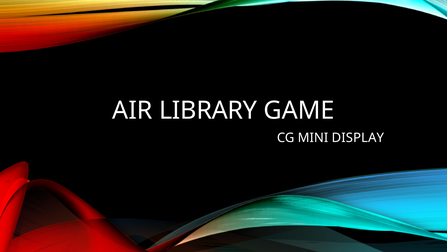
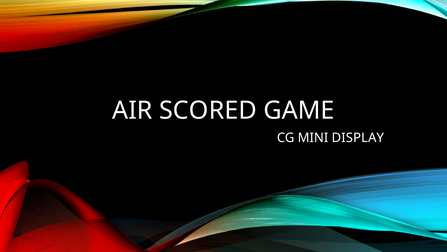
LIBRARY: LIBRARY -> SCORED
